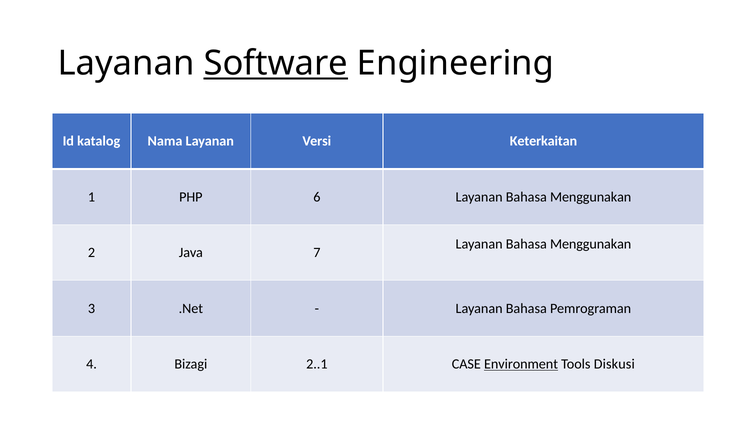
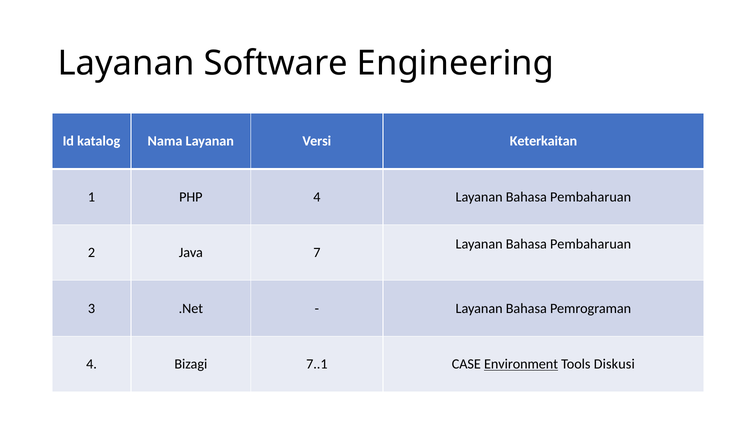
Software underline: present -> none
PHP 6: 6 -> 4
Menggunakan at (591, 197): Menggunakan -> Pembaharuan
Menggunakan at (591, 244): Menggunakan -> Pembaharuan
2..1: 2..1 -> 7..1
